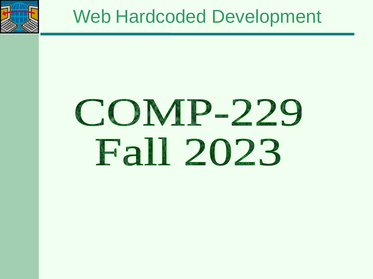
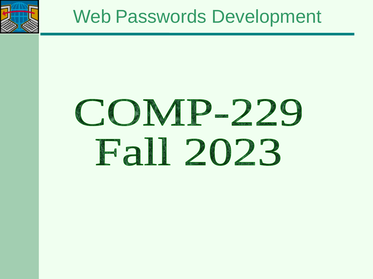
Hardcoded: Hardcoded -> Passwords
